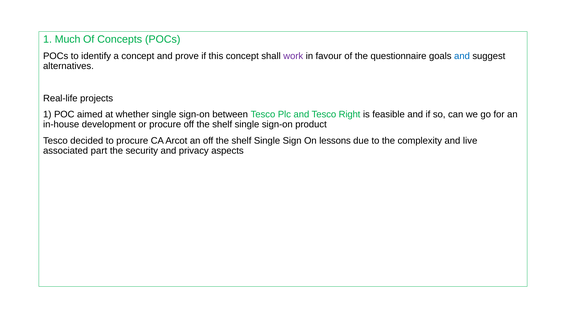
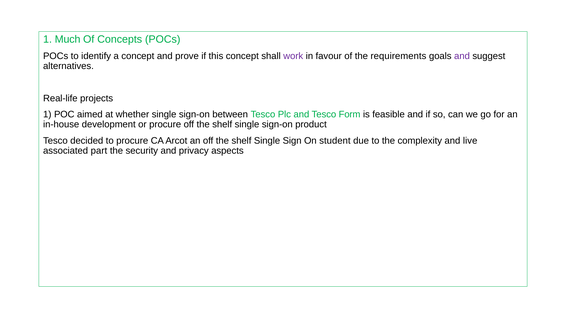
questionnaire: questionnaire -> requirements
and at (462, 56) colour: blue -> purple
Right: Right -> Form
lessons: lessons -> student
